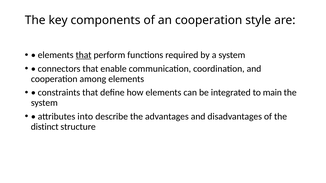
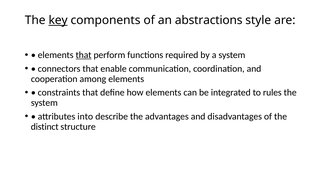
key underline: none -> present
an cooperation: cooperation -> abstractions
main: main -> rules
